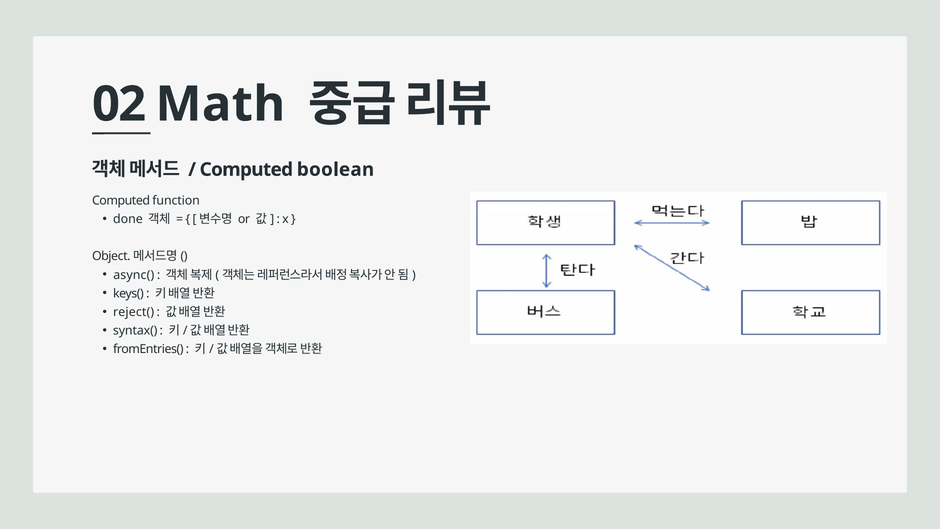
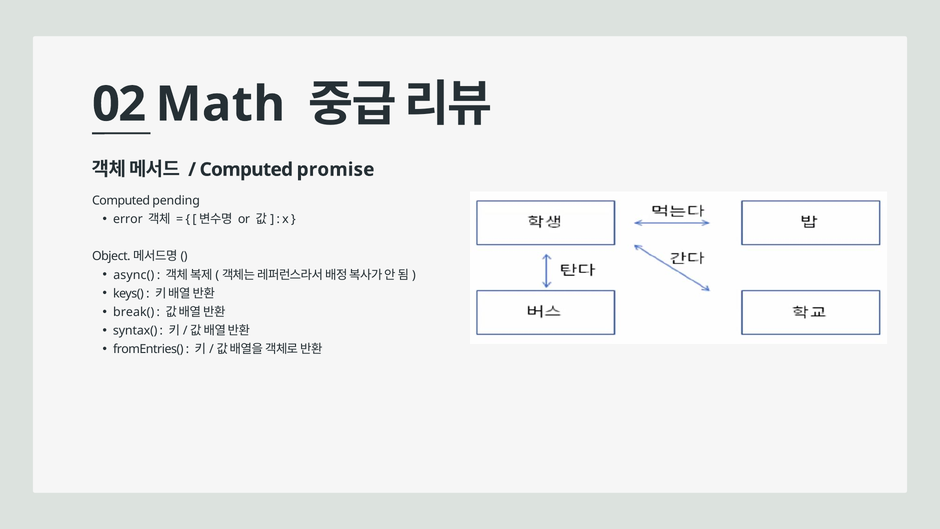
boolean: boolean -> promise
function: function -> pending
done: done -> error
reject(: reject( -> break(
